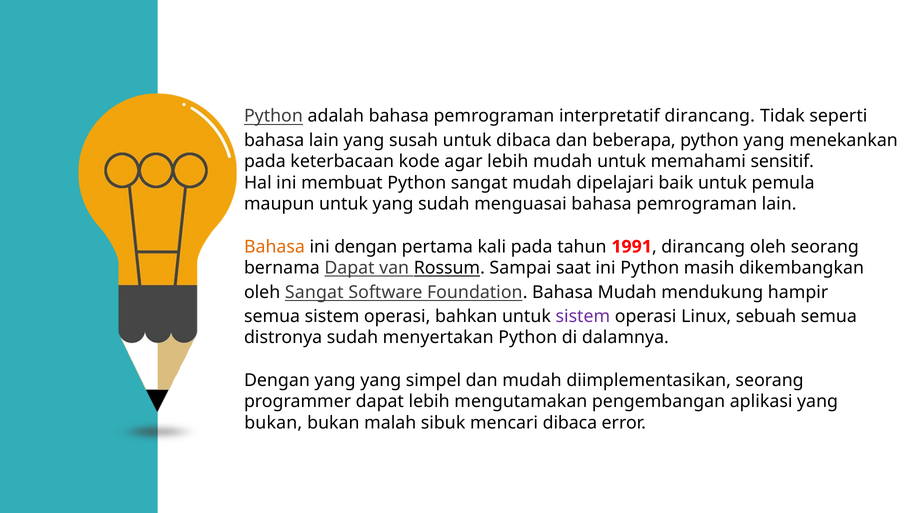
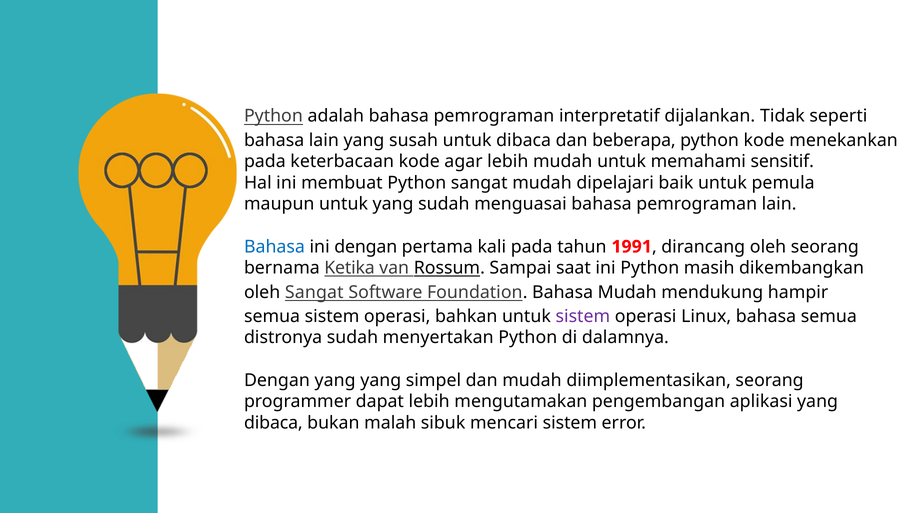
interpretatif dirancang: dirancang -> dijalankan
python yang: yang -> kode
Bahasa at (274, 247) colour: orange -> blue
bernama Dapat: Dapat -> Ketika
Linux sebuah: sebuah -> bahasa
bukan at (273, 423): bukan -> dibaca
mencari dibaca: dibaca -> sistem
